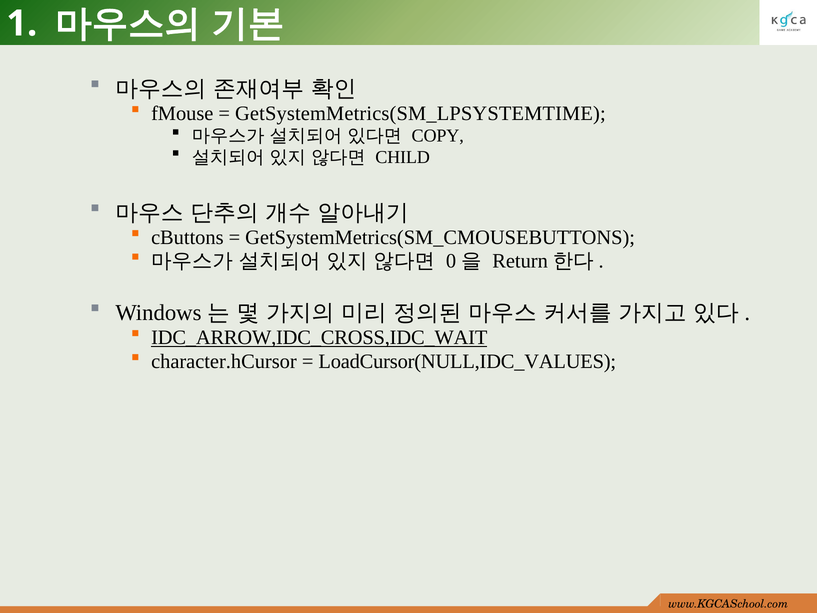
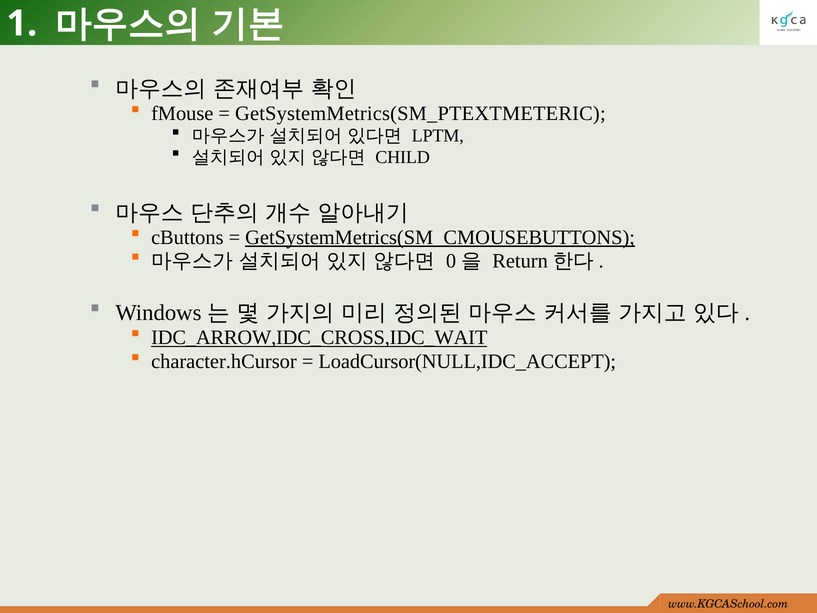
GetSystemMetrics(SM_LPSYSTEMTIME: GetSystemMetrics(SM_LPSYSTEMTIME -> GetSystemMetrics(SM_PTEXTMETERIC
COPY: COPY -> LPTM
GetSystemMetrics(SM_CMOUSEBUTTONS underline: none -> present
LoadCursor(NULL,IDC_VALUES: LoadCursor(NULL,IDC_VALUES -> LoadCursor(NULL,IDC_ACCEPT
